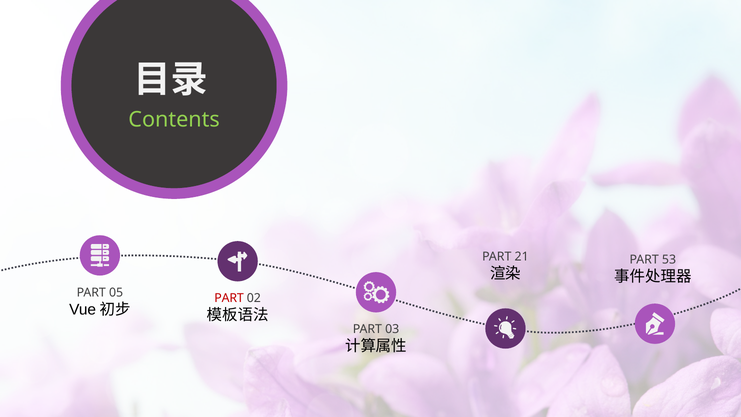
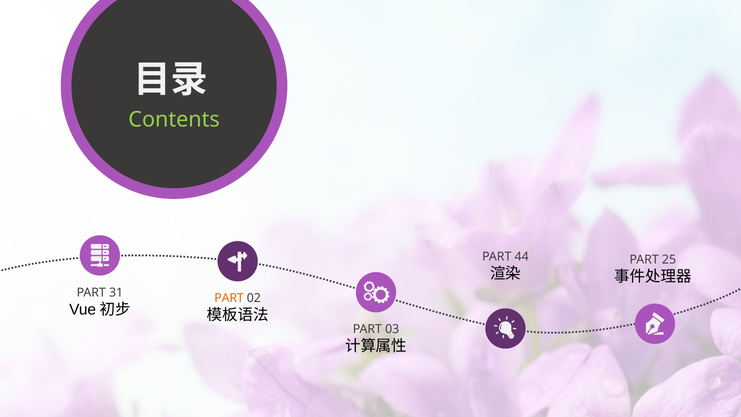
21: 21 -> 44
53: 53 -> 25
05: 05 -> 31
PART at (229, 298) colour: red -> orange
